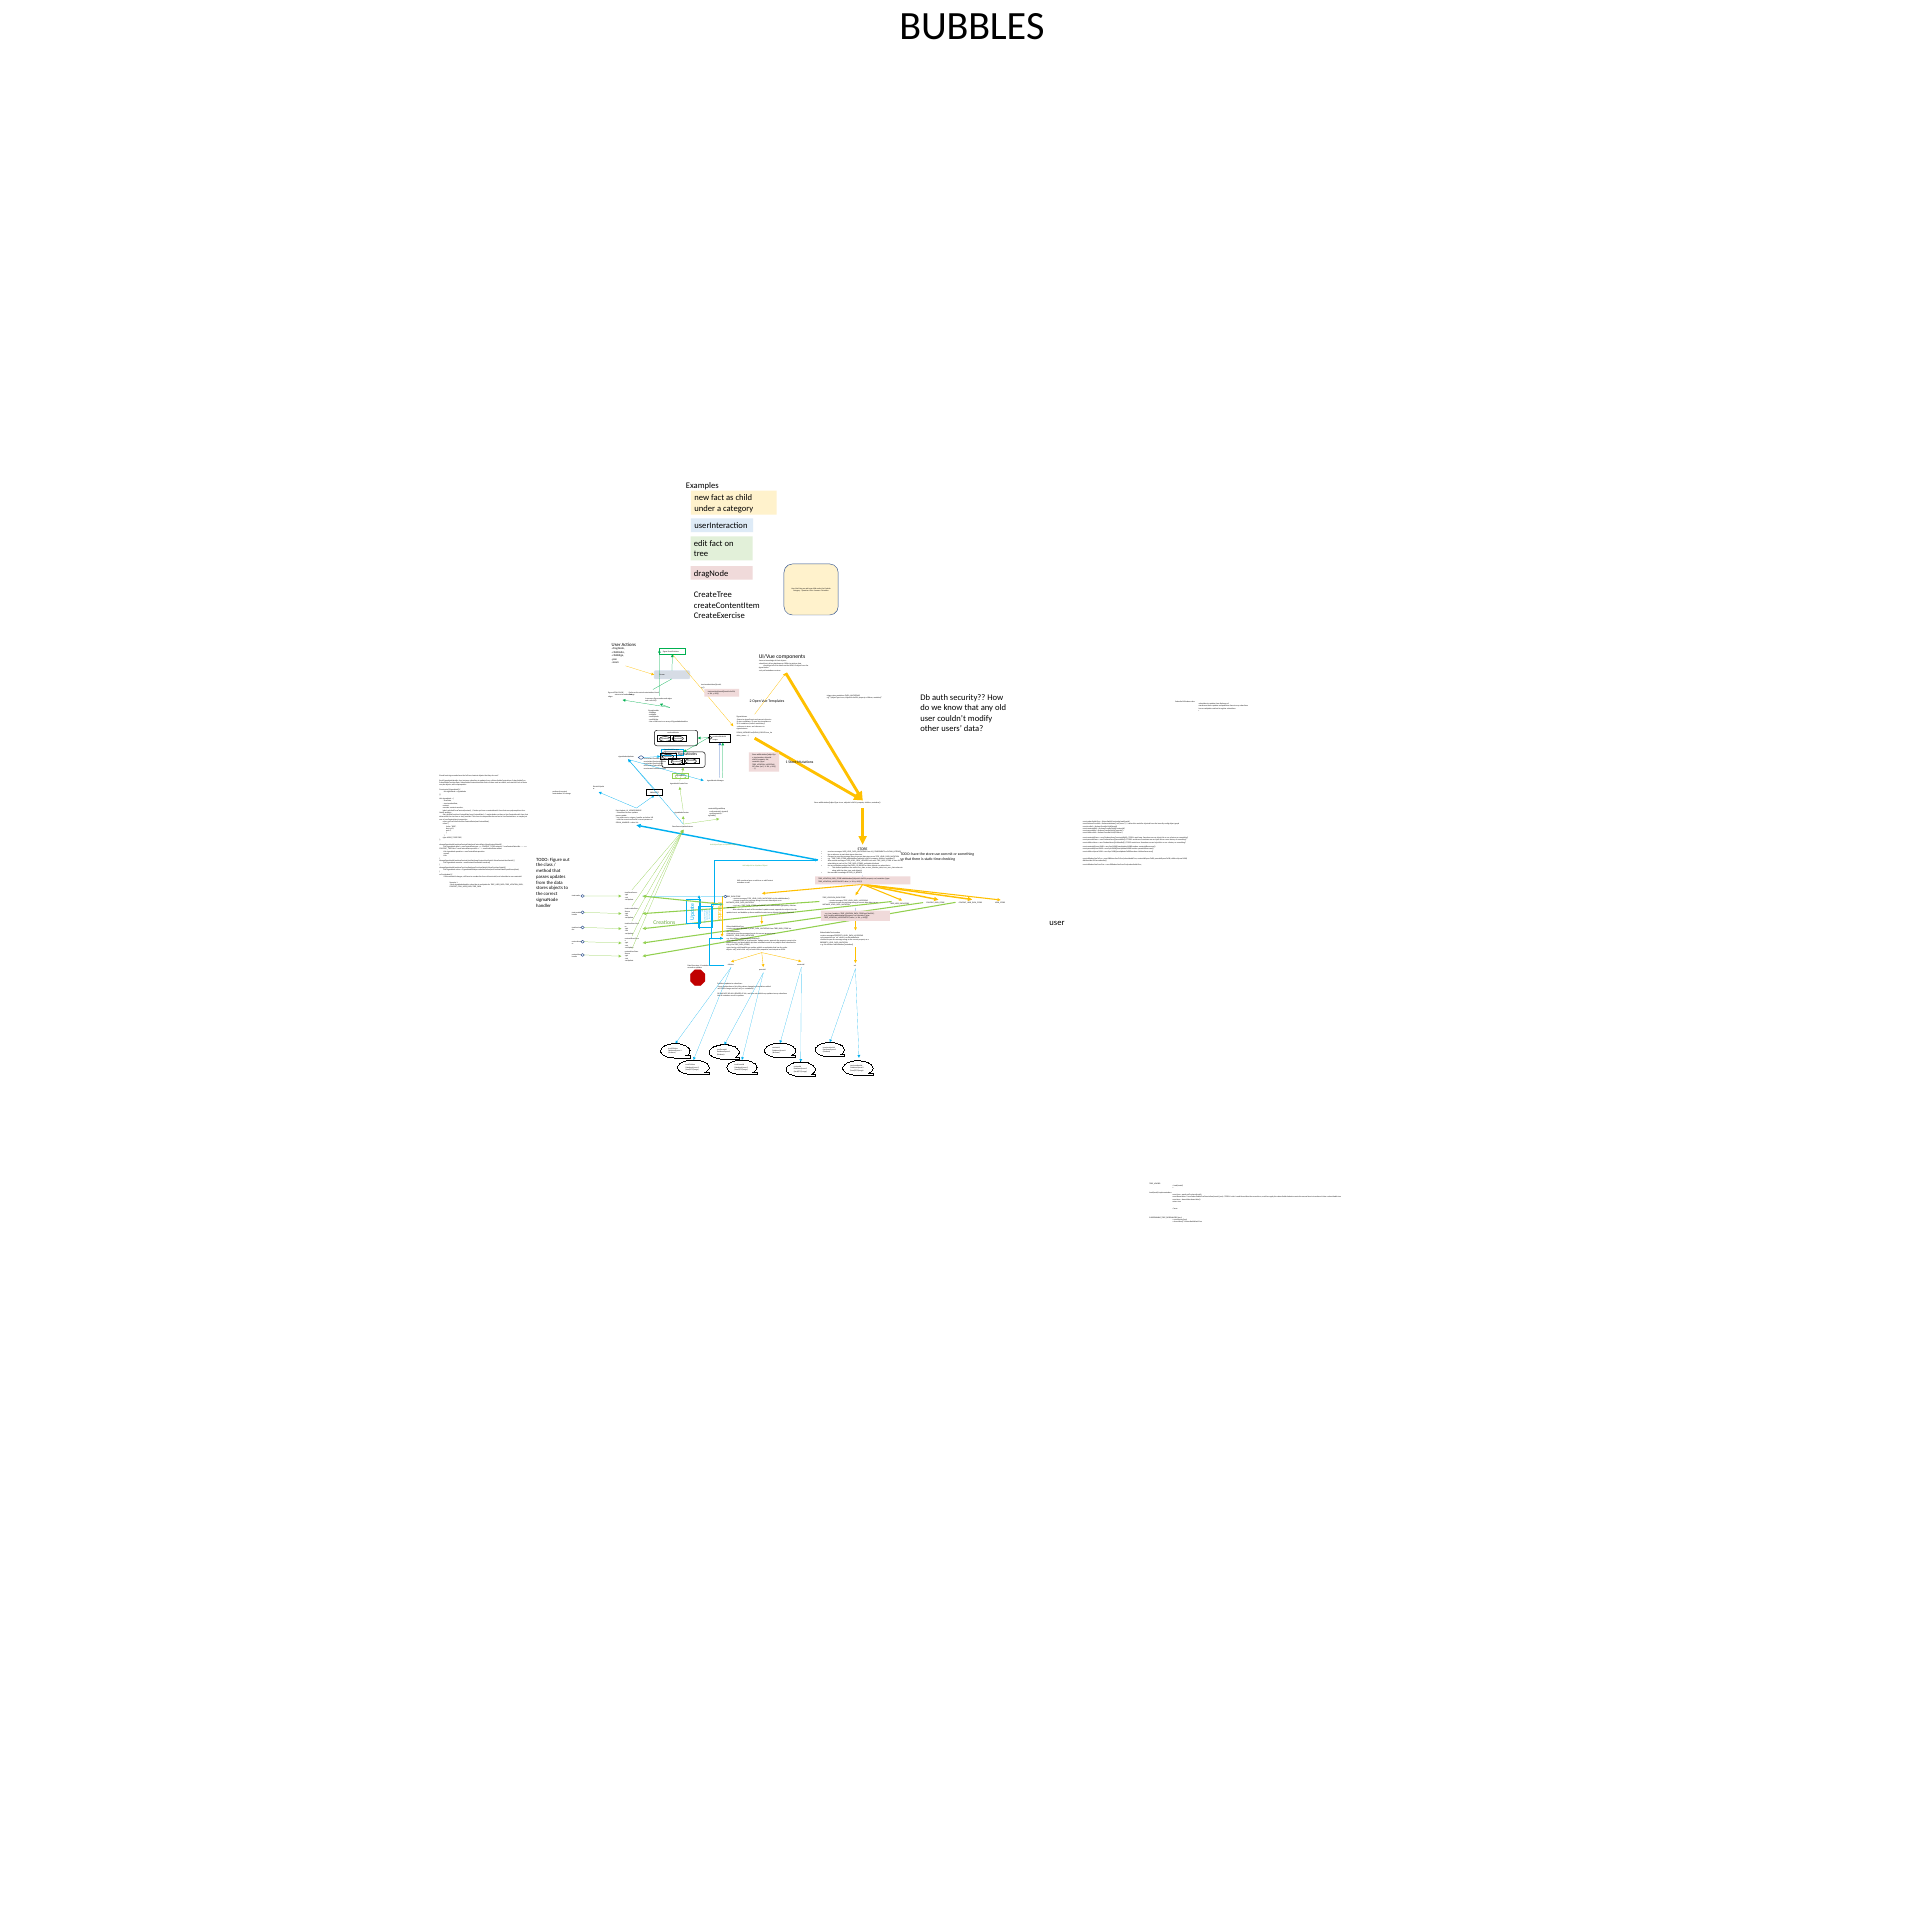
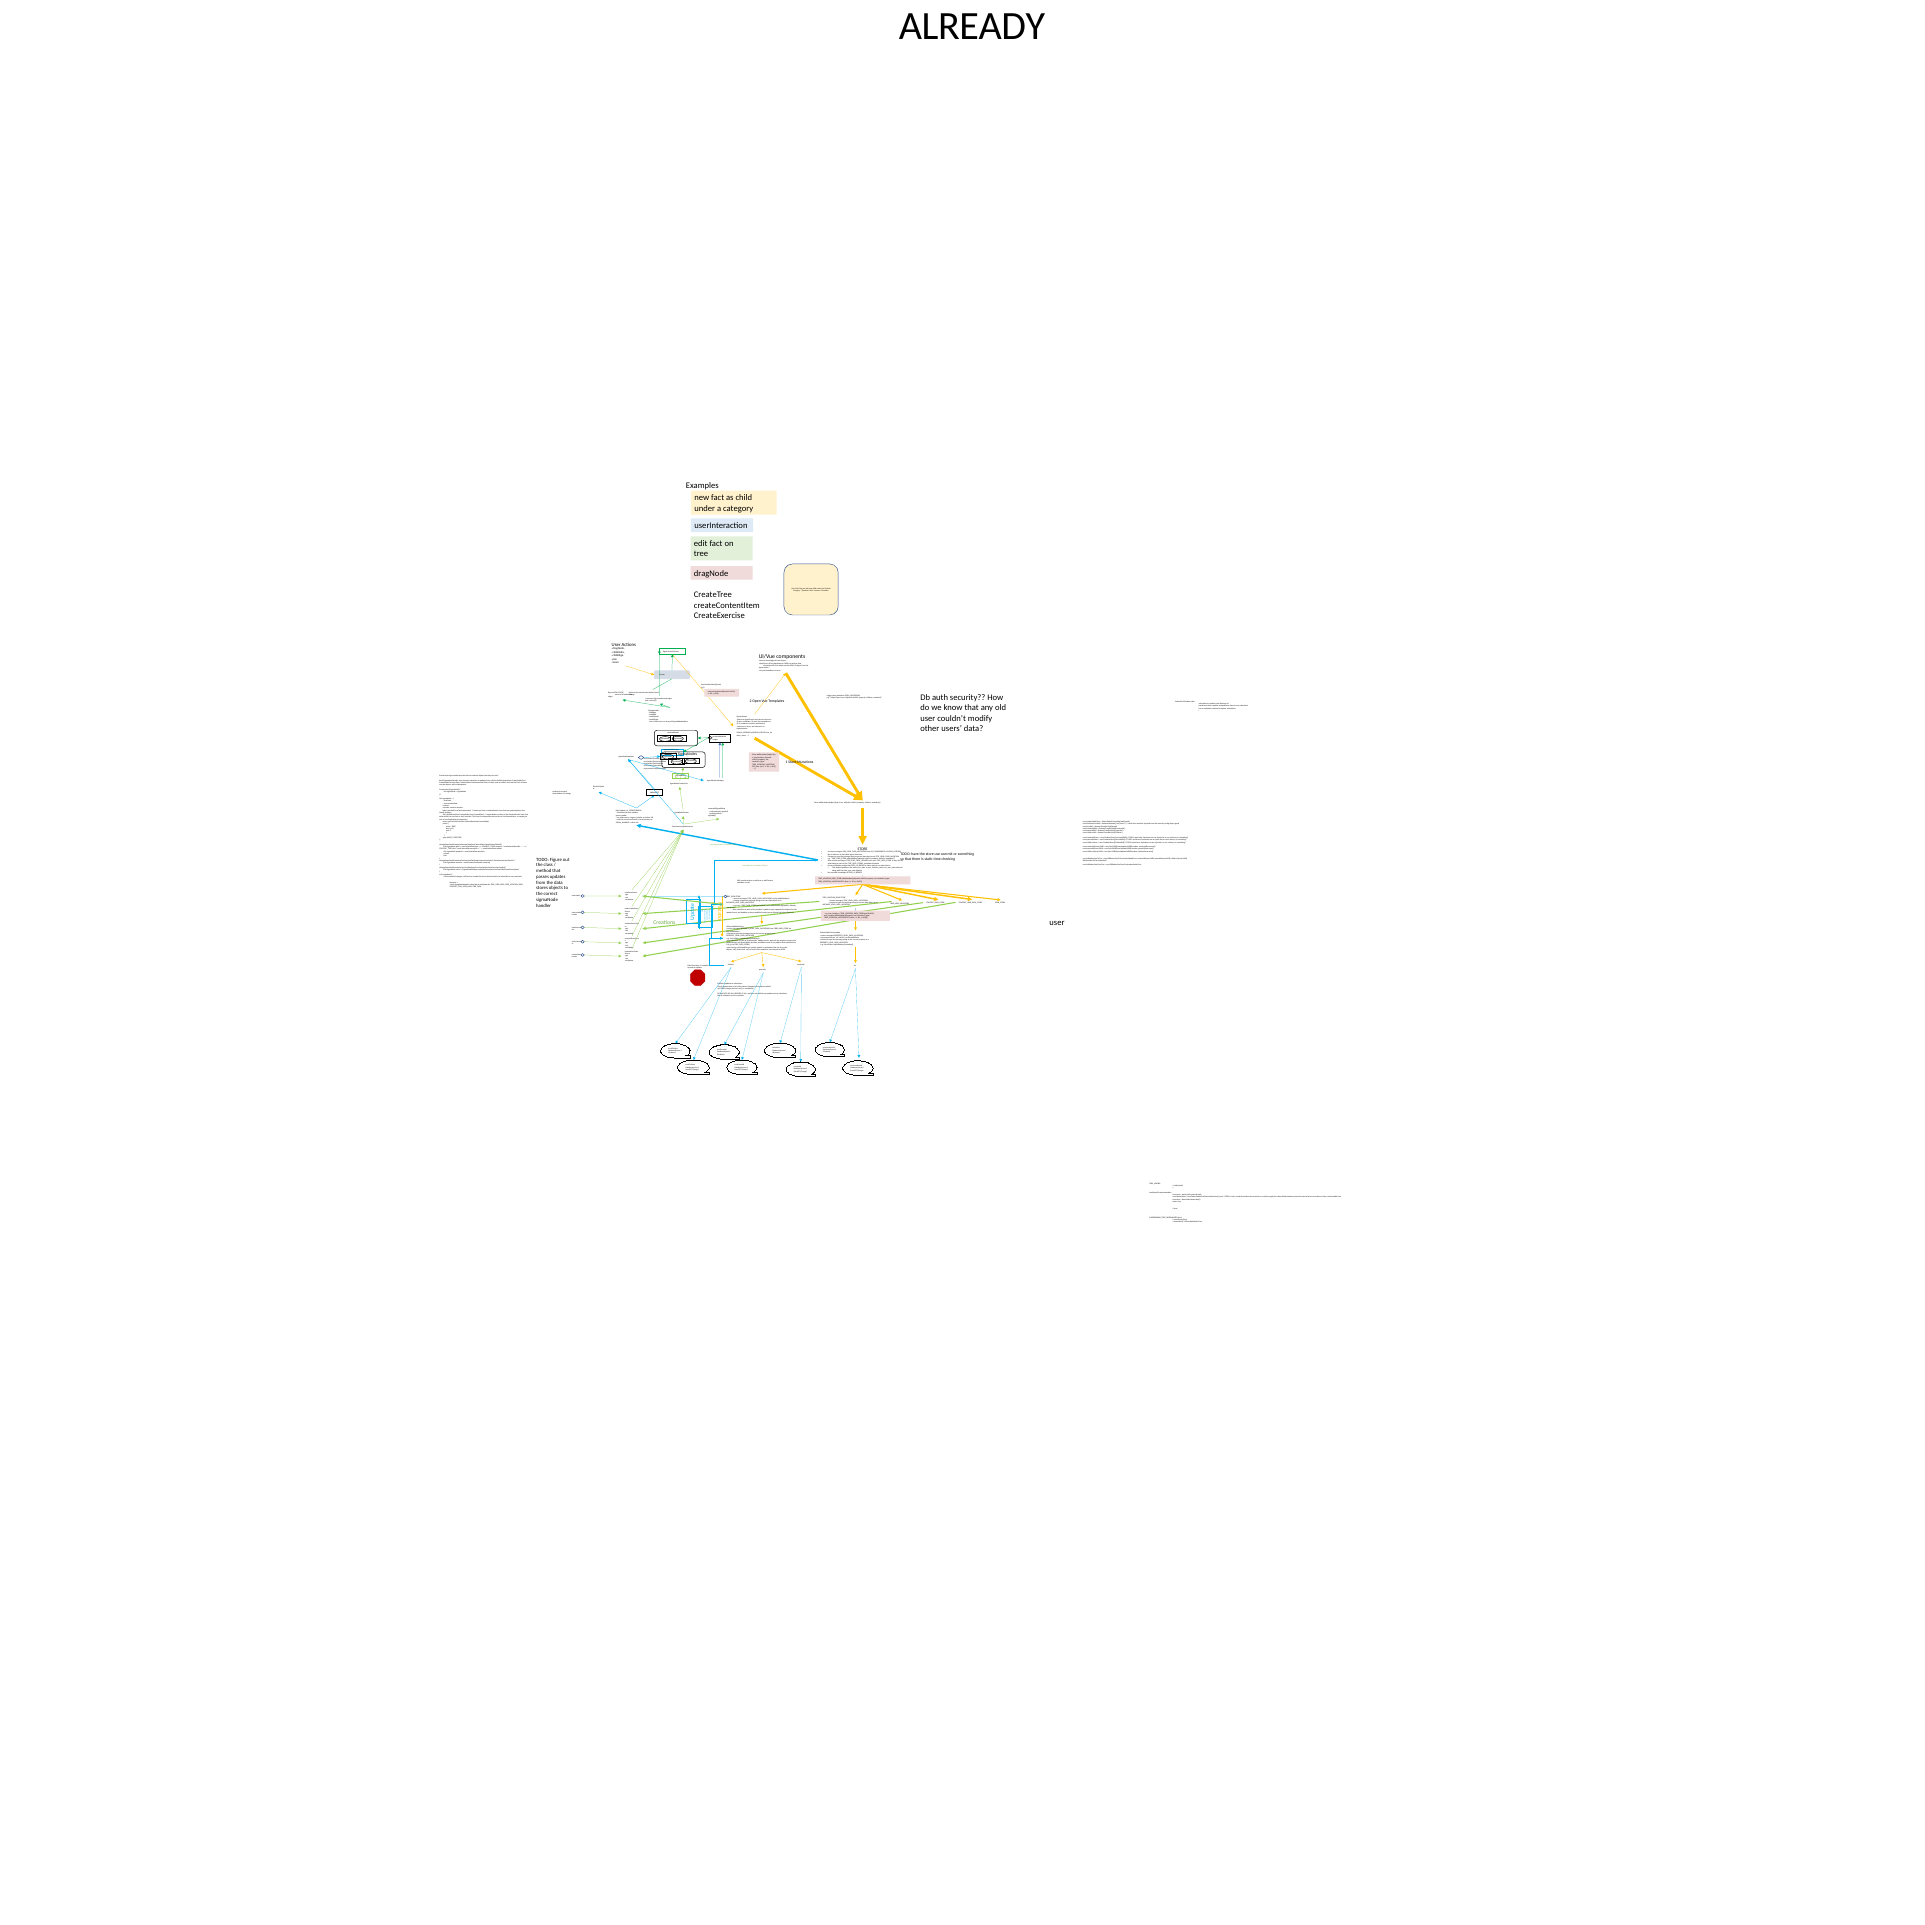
BUBBLES at (972, 27): BUBBLES -> ALREADY
